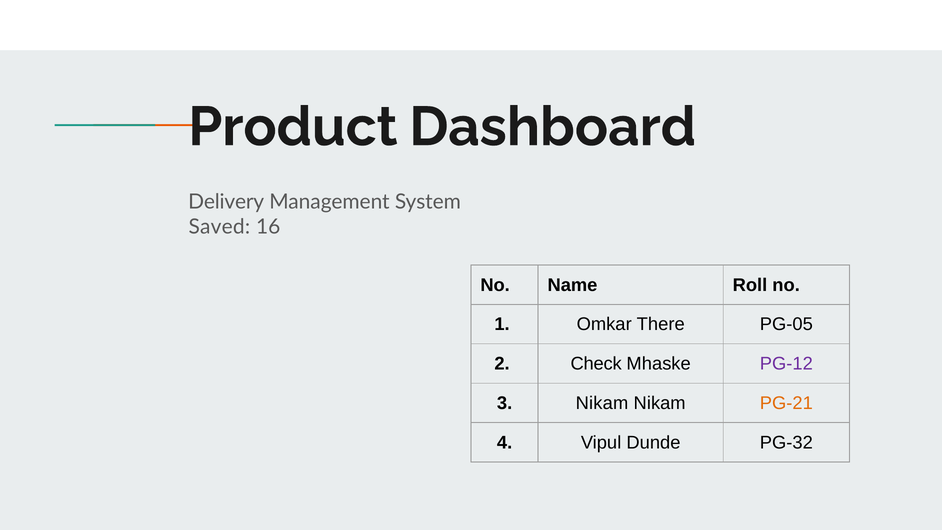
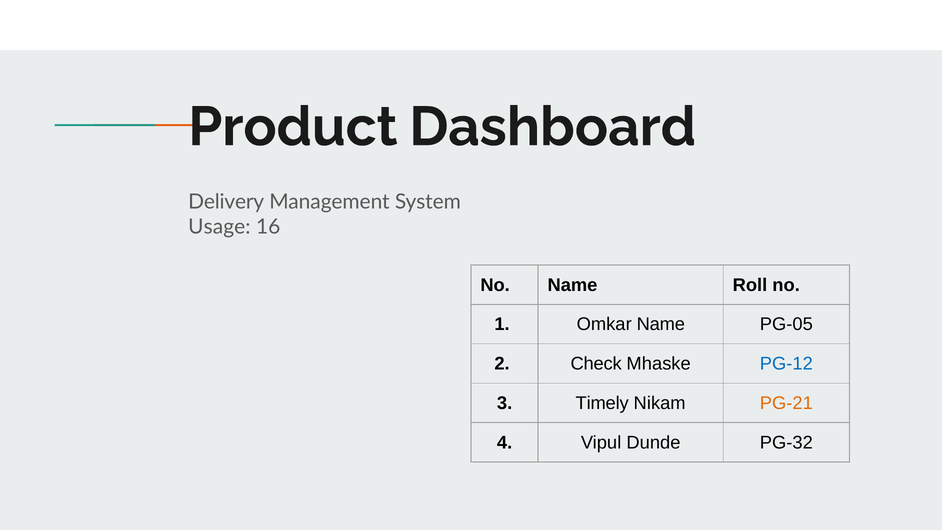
Saved: Saved -> Usage
Omkar There: There -> Name
PG-12 colour: purple -> blue
3 Nikam: Nikam -> Timely
